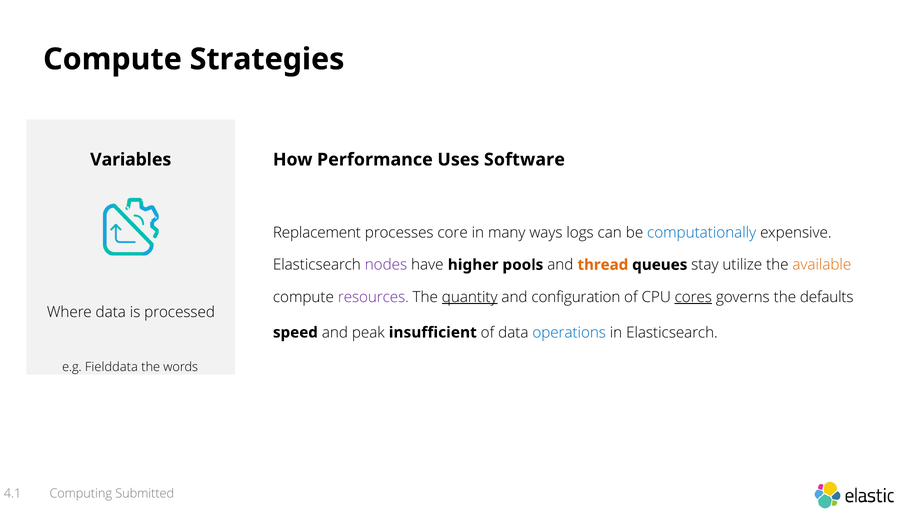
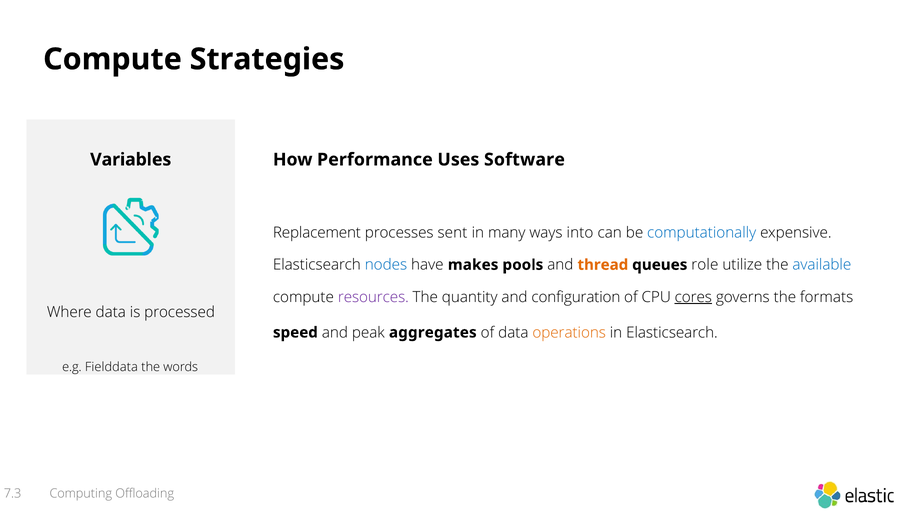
core: core -> sent
logs: logs -> into
nodes colour: purple -> blue
higher: higher -> makes
stay: stay -> role
available colour: orange -> blue
quantity underline: present -> none
defaults: defaults -> formats
insufficient: insufficient -> aggregates
operations colour: blue -> orange
4.1: 4.1 -> 7.3
Submitted: Submitted -> Offloading
